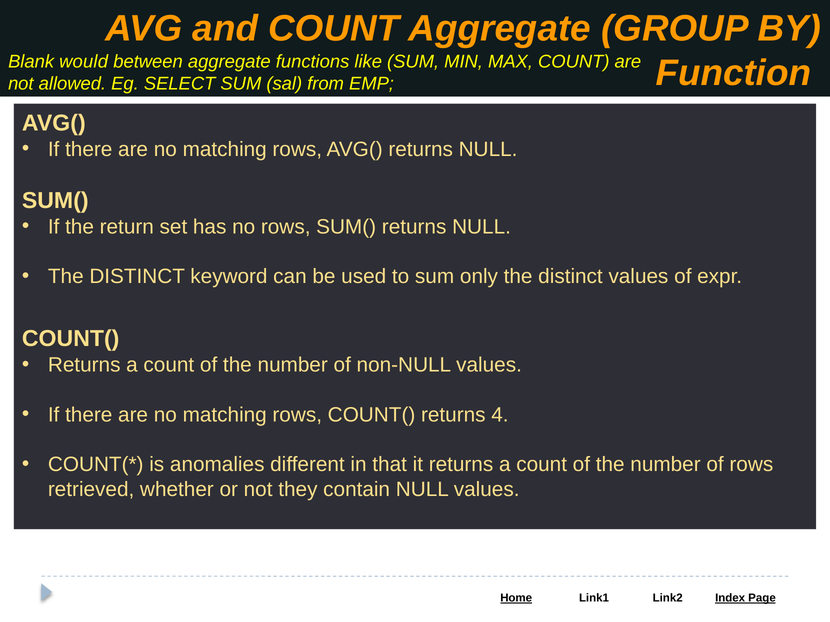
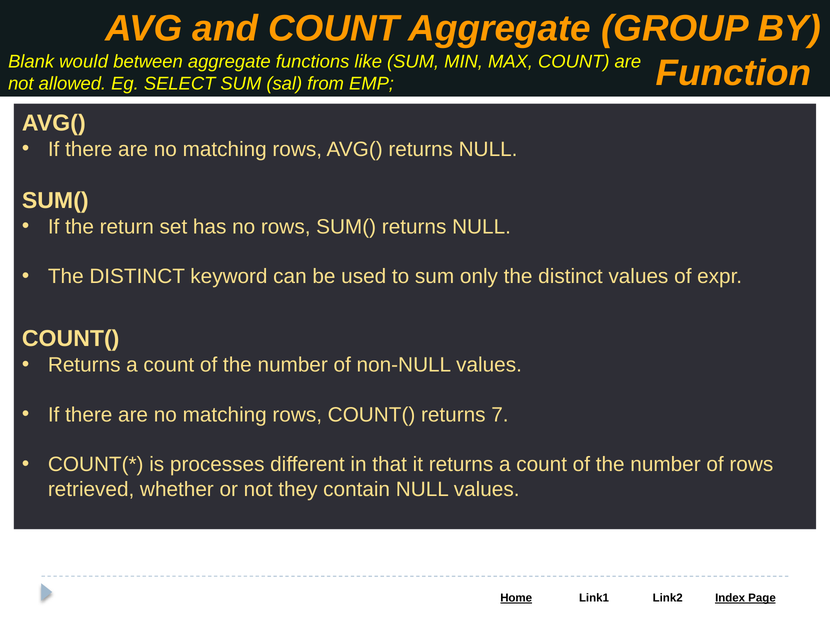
4: 4 -> 7
anomalies: anomalies -> processes
